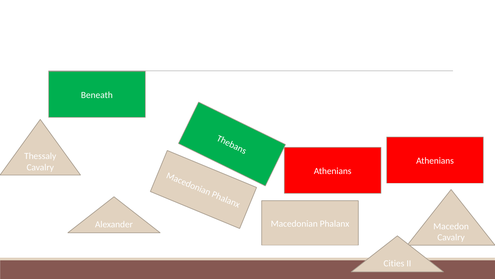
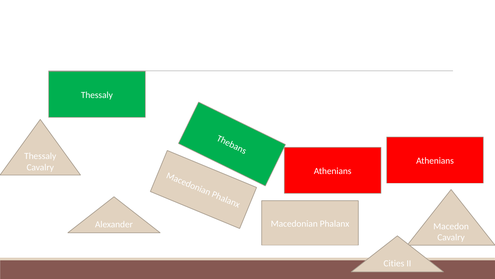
Beneath at (97, 95): Beneath -> Thessaly
